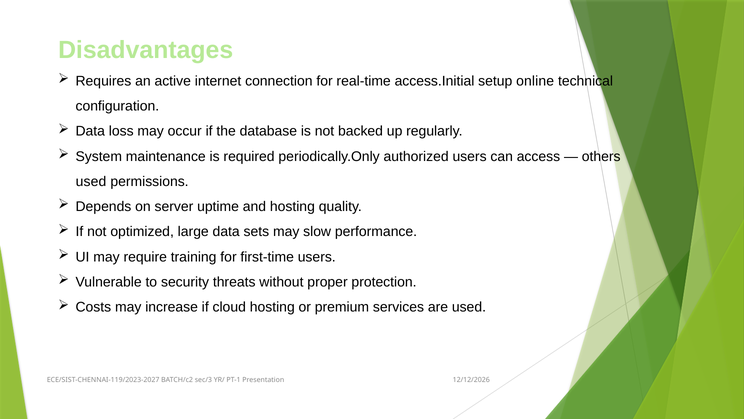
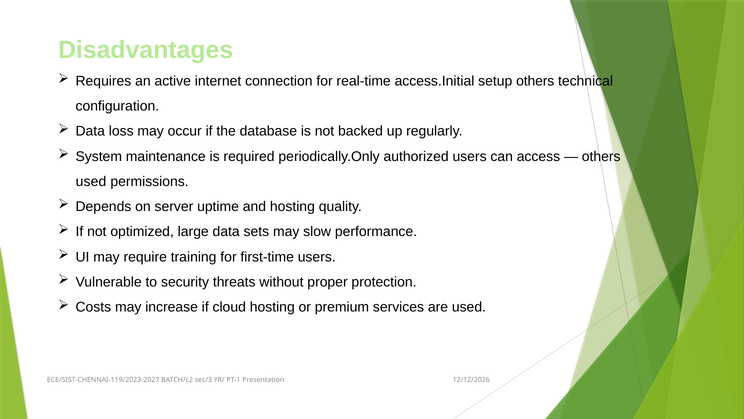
setup online: online -> others
